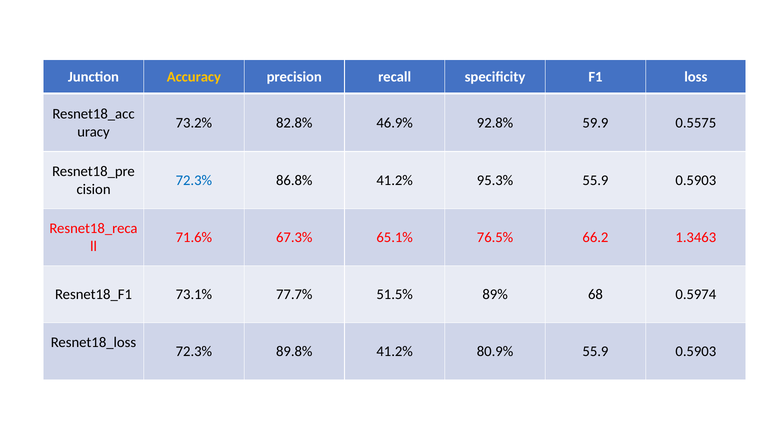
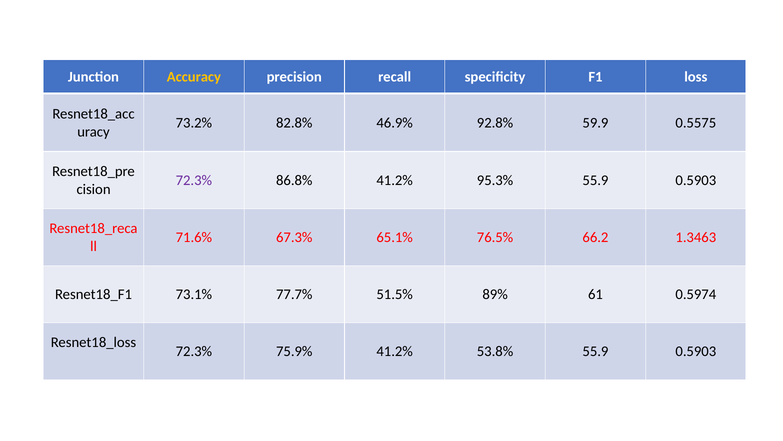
72.3% at (194, 180) colour: blue -> purple
68: 68 -> 61
89.8%: 89.8% -> 75.9%
80.9%: 80.9% -> 53.8%
